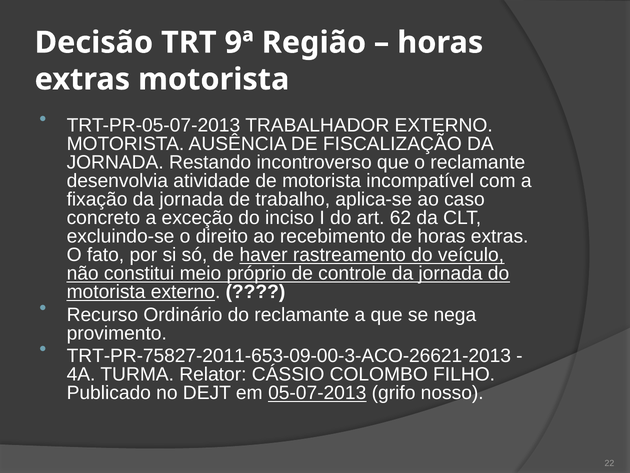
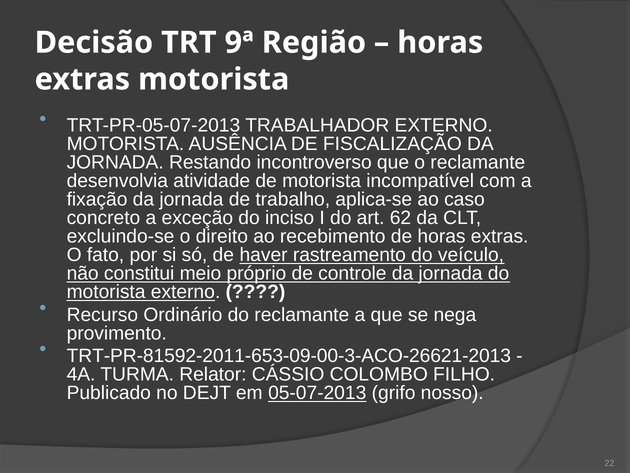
TRT-PR-75827-2011-653-09-00-3-ACO-26621-2013: TRT-PR-75827-2011-653-09-00-3-ACO-26621-2013 -> TRT-PR-81592-2011-653-09-00-3-ACO-26621-2013
